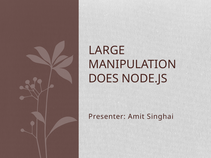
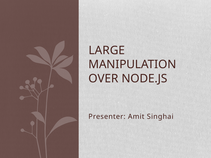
DOES: DOES -> OVER
